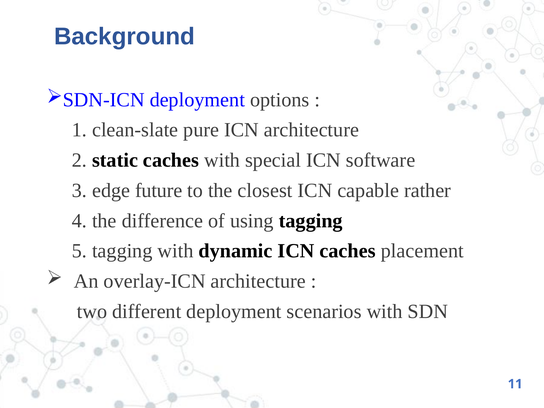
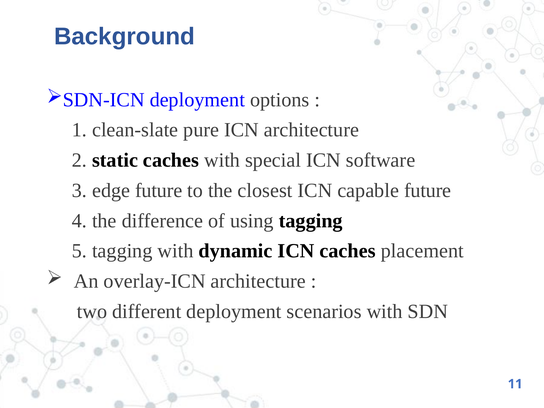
capable rather: rather -> future
